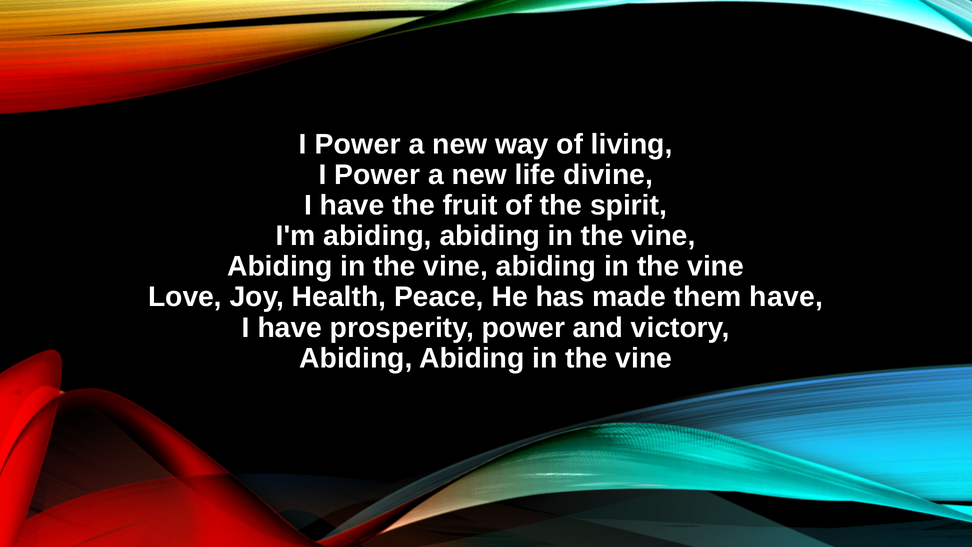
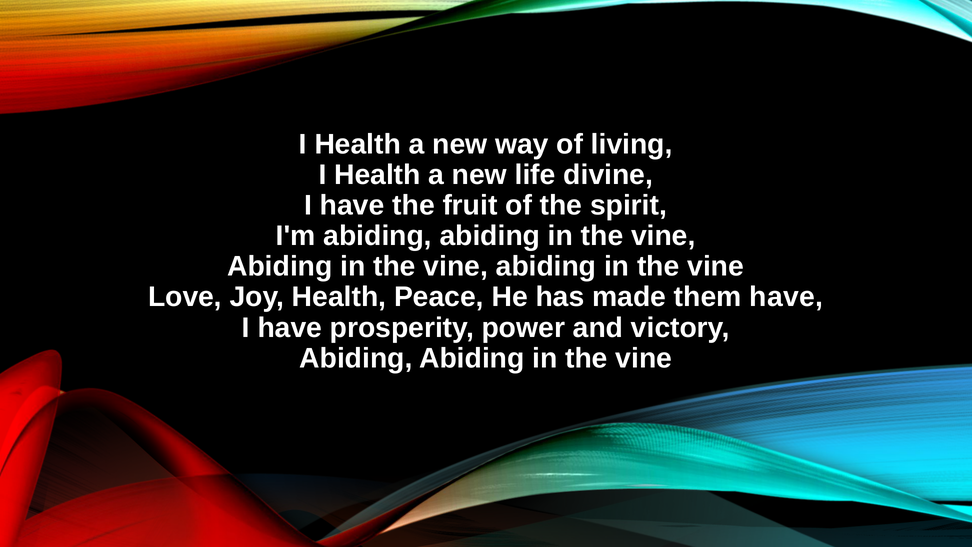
Power at (358, 144): Power -> Health
Power at (377, 175): Power -> Health
